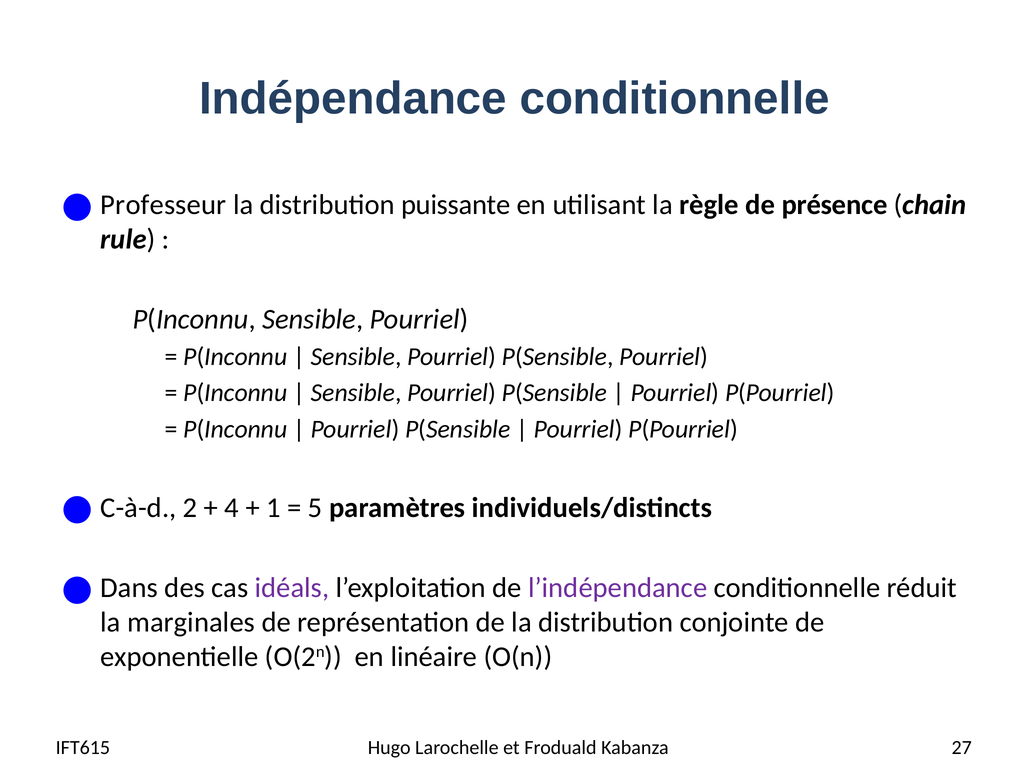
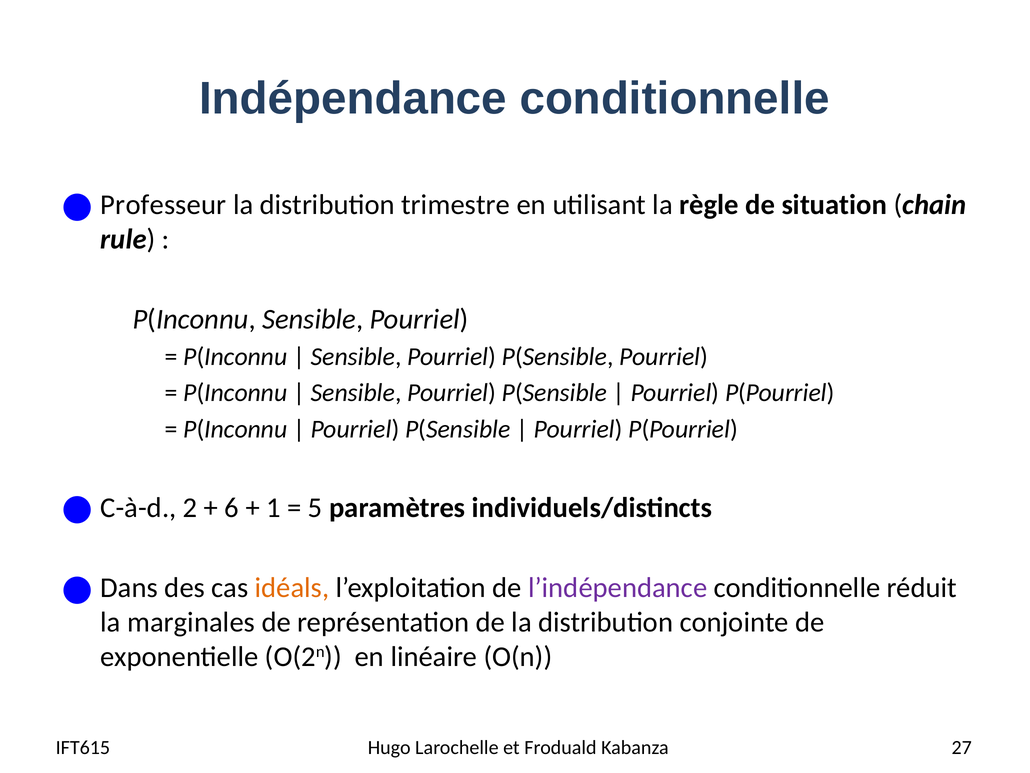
puissante: puissante -> trimestre
présence: présence -> situation
4: 4 -> 6
idéals colour: purple -> orange
